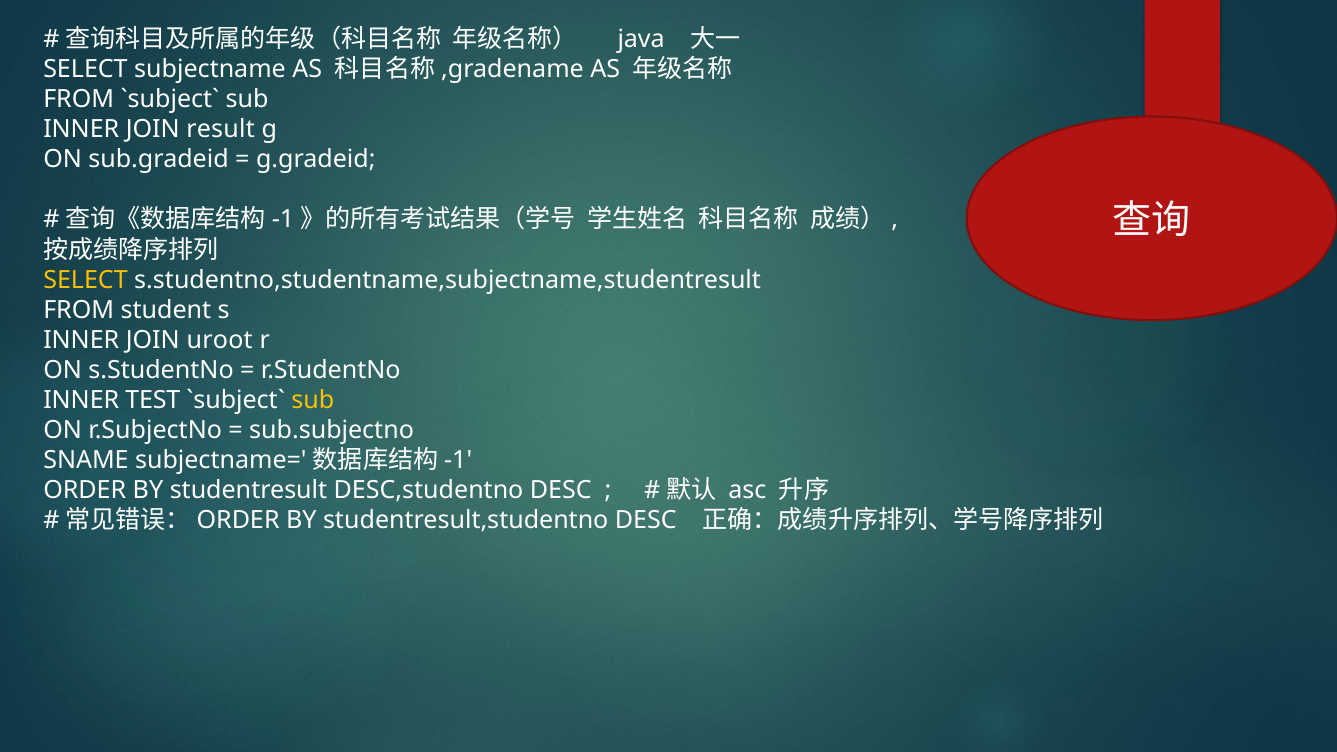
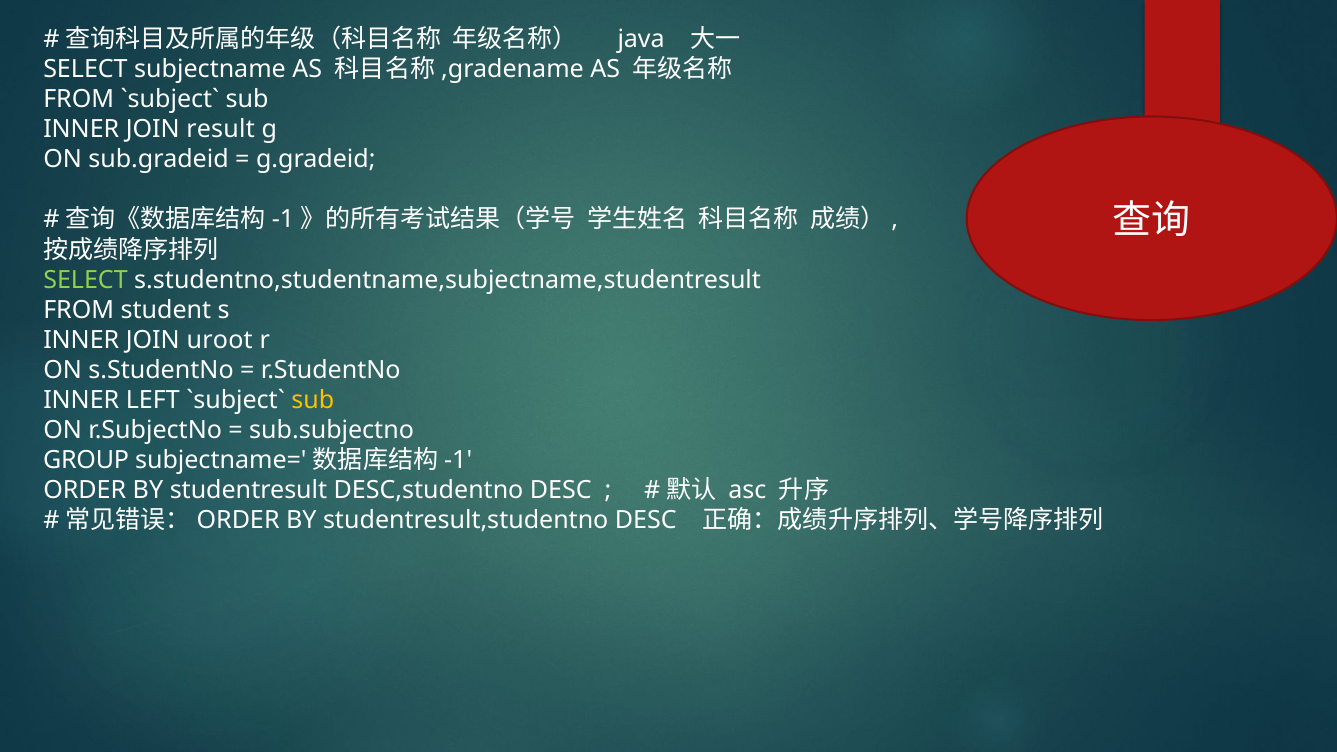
SELECT at (86, 280) colour: yellow -> light green
TEST: TEST -> LEFT
SNAME: SNAME -> GROUP
